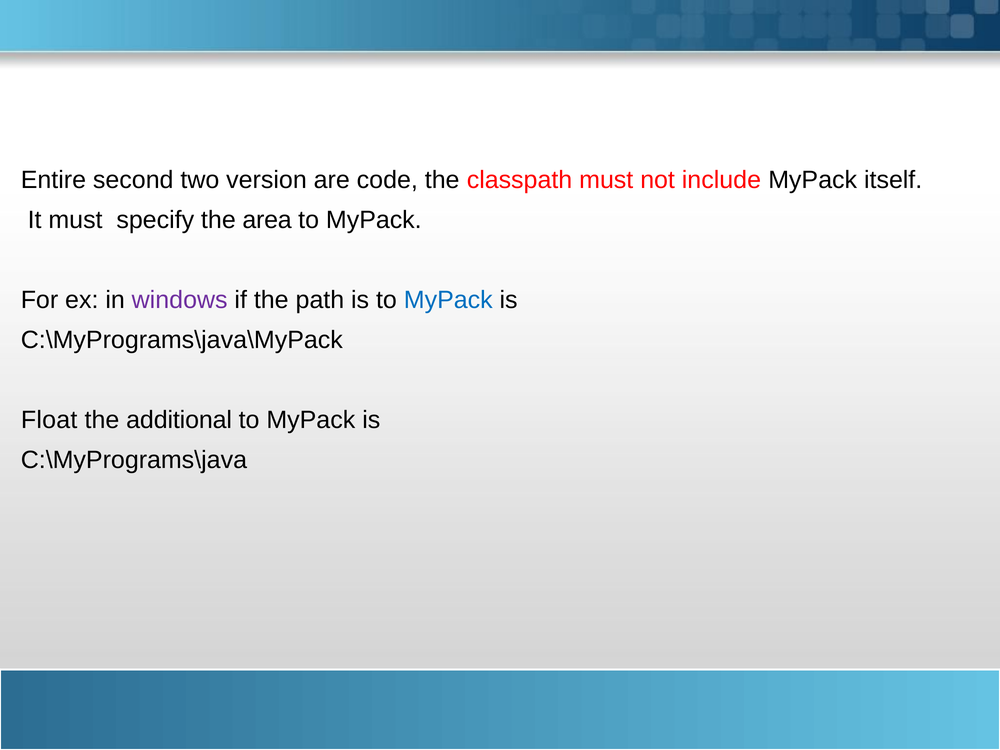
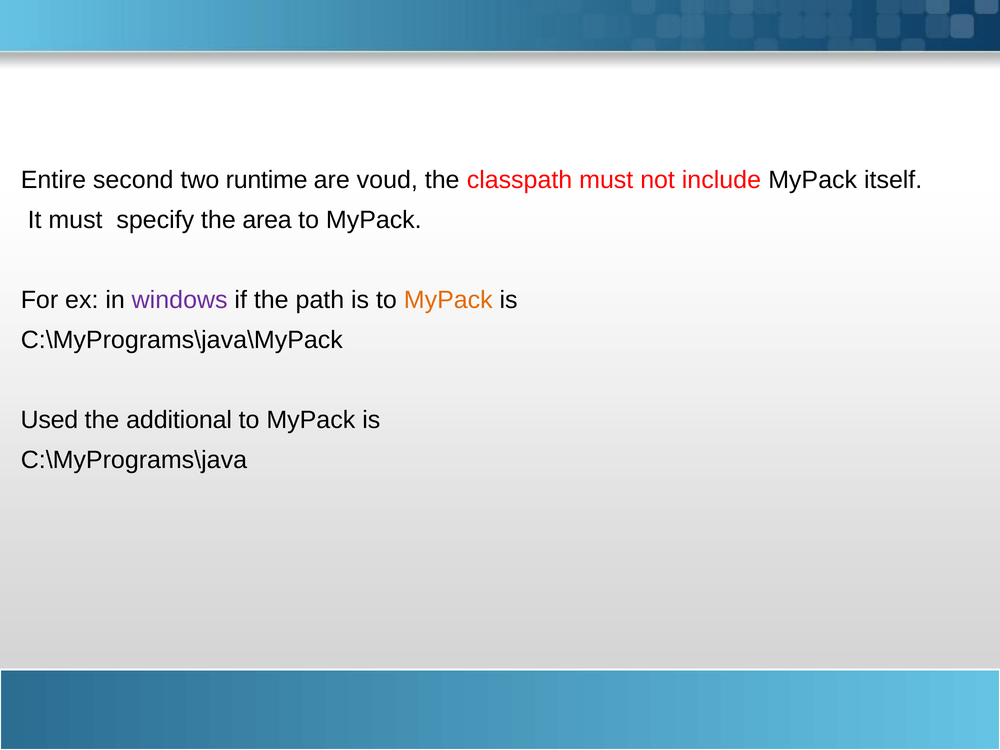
version: version -> runtime
code: code -> voud
MyPack at (448, 300) colour: blue -> orange
Float: Float -> Used
